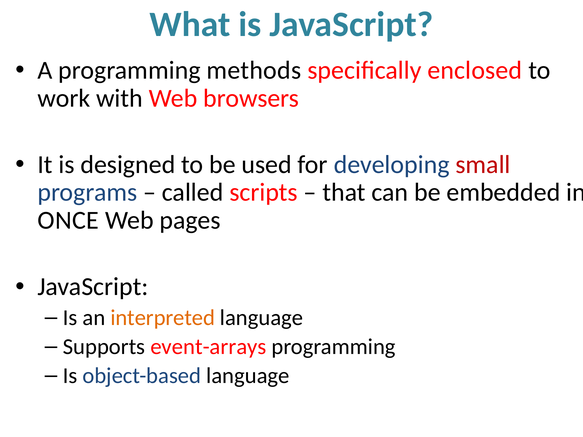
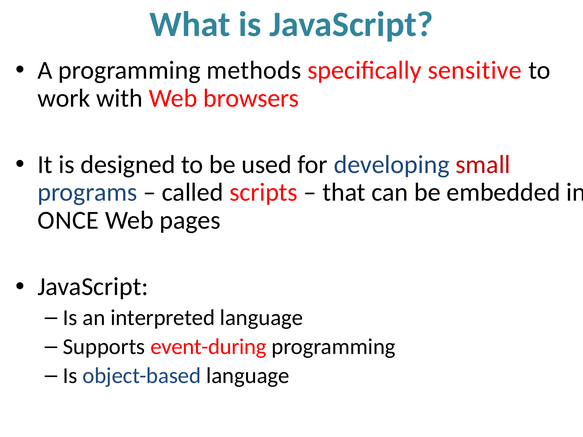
enclosed: enclosed -> sensitive
interpreted colour: orange -> black
event-arrays: event-arrays -> event-during
